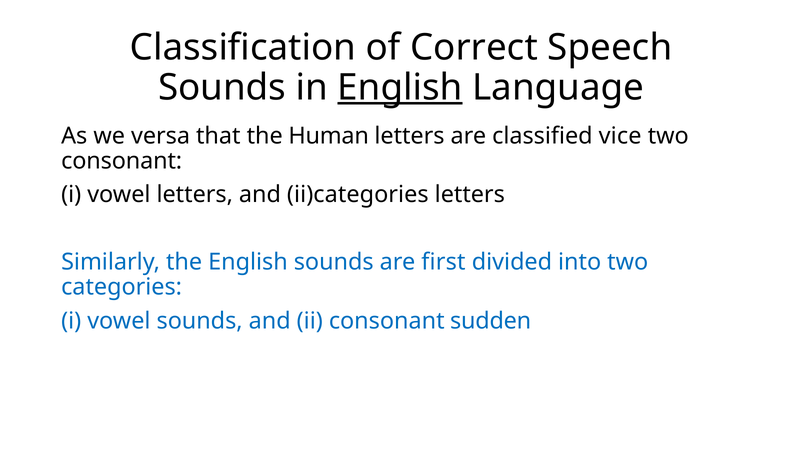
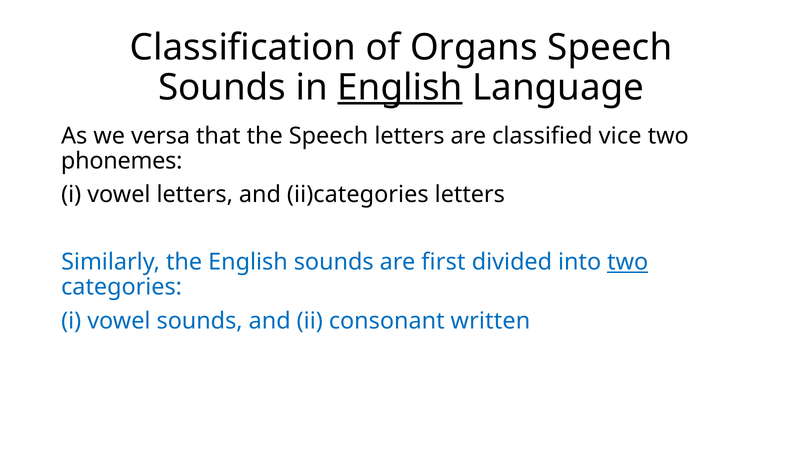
Correct: Correct -> Organs
the Human: Human -> Speech
consonant at (122, 161): consonant -> phonemes
two at (628, 262) underline: none -> present
sudden: sudden -> written
